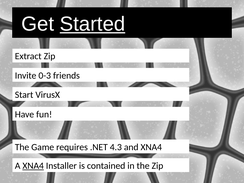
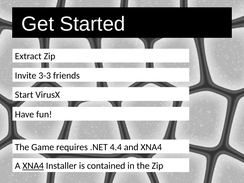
Started underline: present -> none
0-3: 0-3 -> 3-3
4.3: 4.3 -> 4.4
